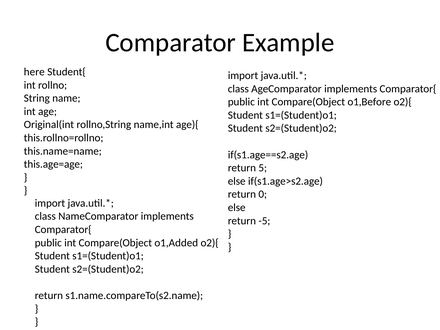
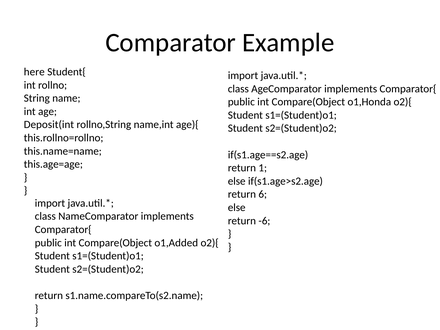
o1,Before: o1,Before -> o1,Honda
Original(int: Original(int -> Deposit(int
5: 5 -> 1
0: 0 -> 6
-5: -5 -> -6
